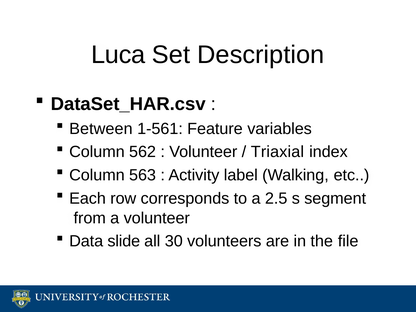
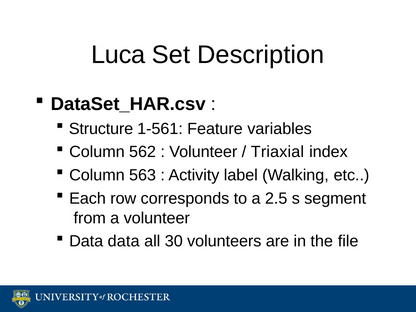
Between: Between -> Structure
Data slide: slide -> data
